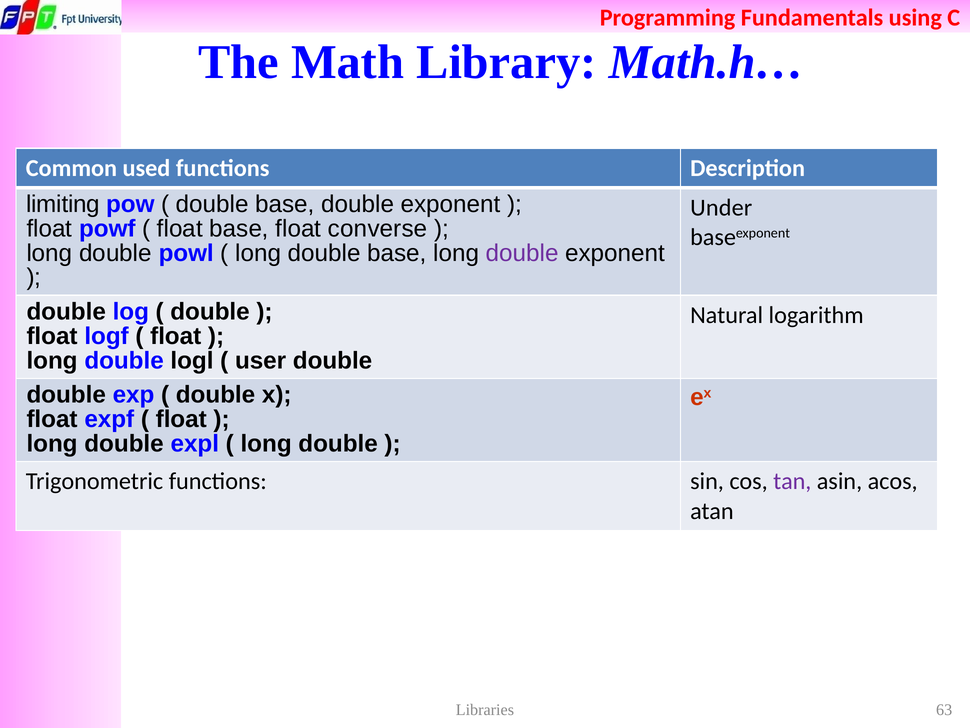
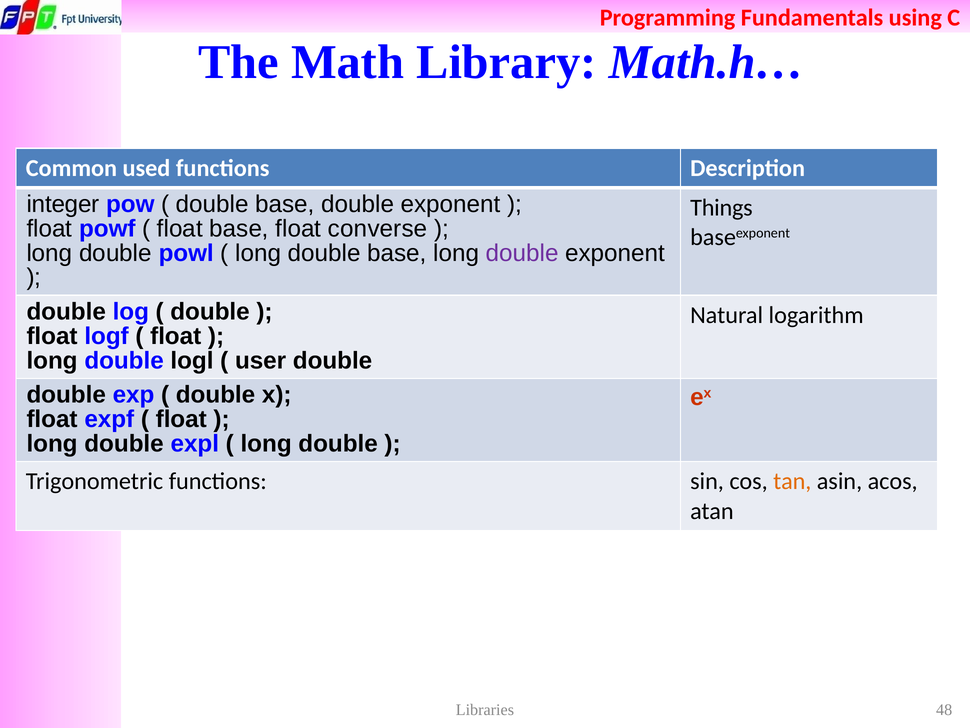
limiting: limiting -> integer
Under: Under -> Things
tan colour: purple -> orange
63: 63 -> 48
